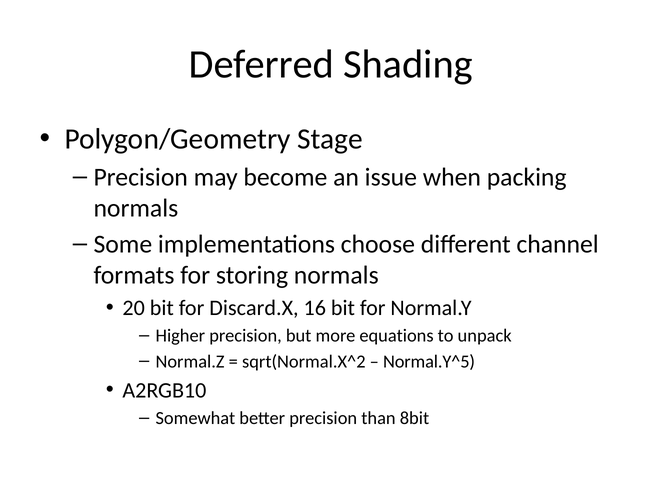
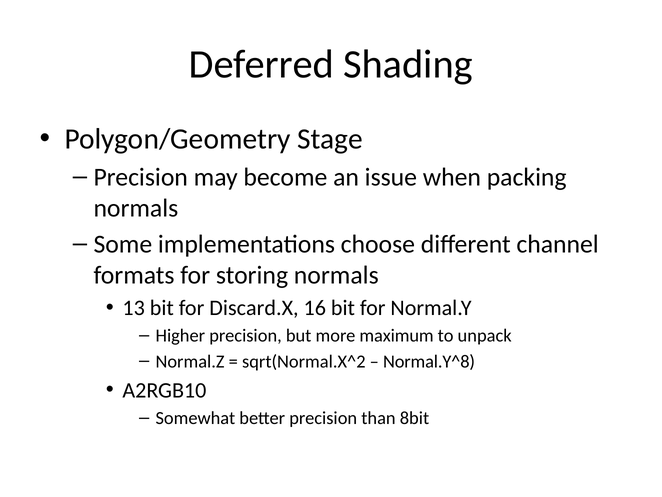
20: 20 -> 13
equations: equations -> maximum
Normal.Y^5: Normal.Y^5 -> Normal.Y^8
